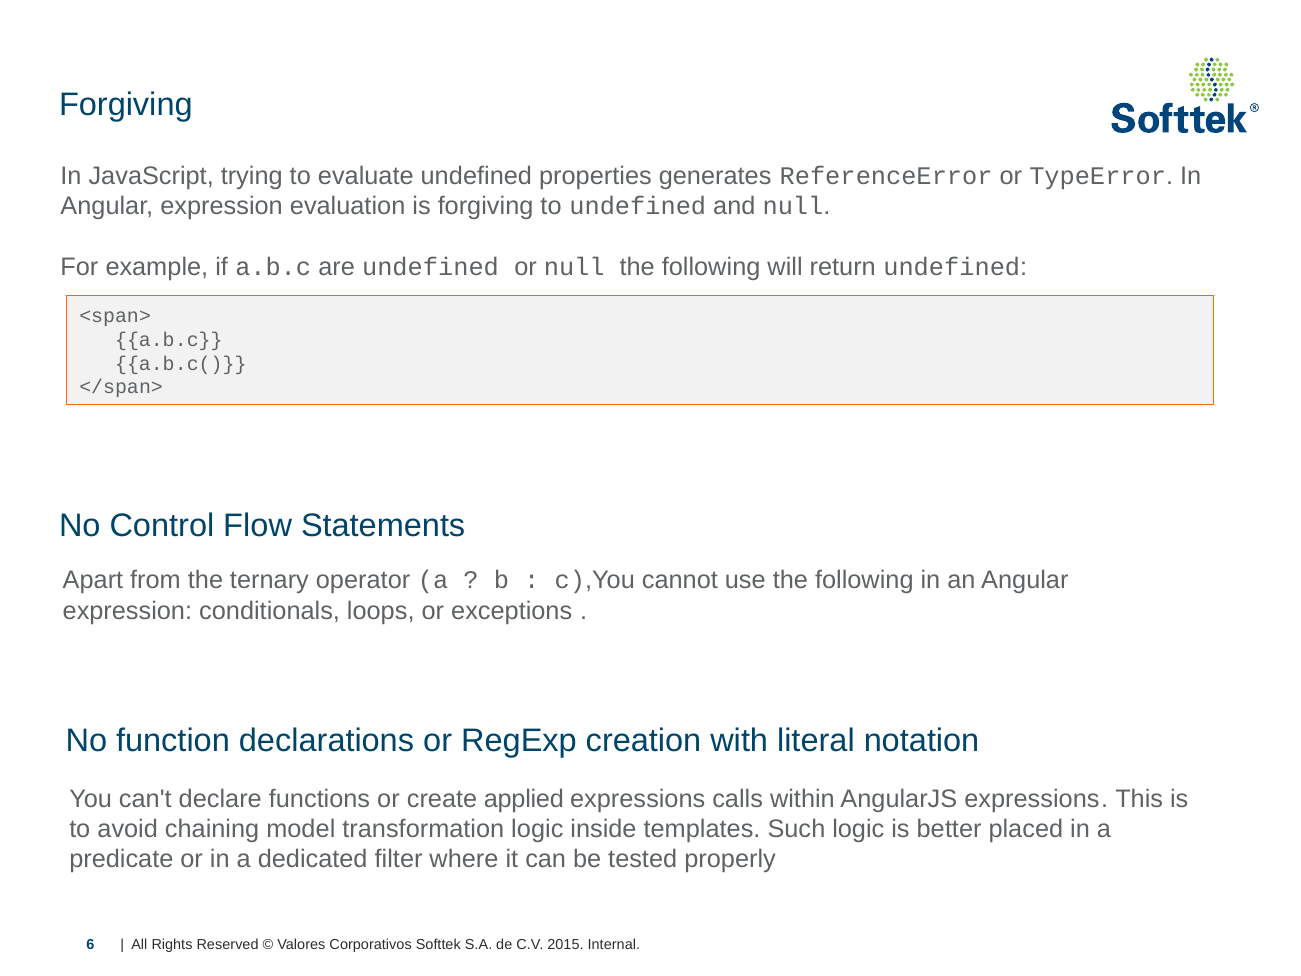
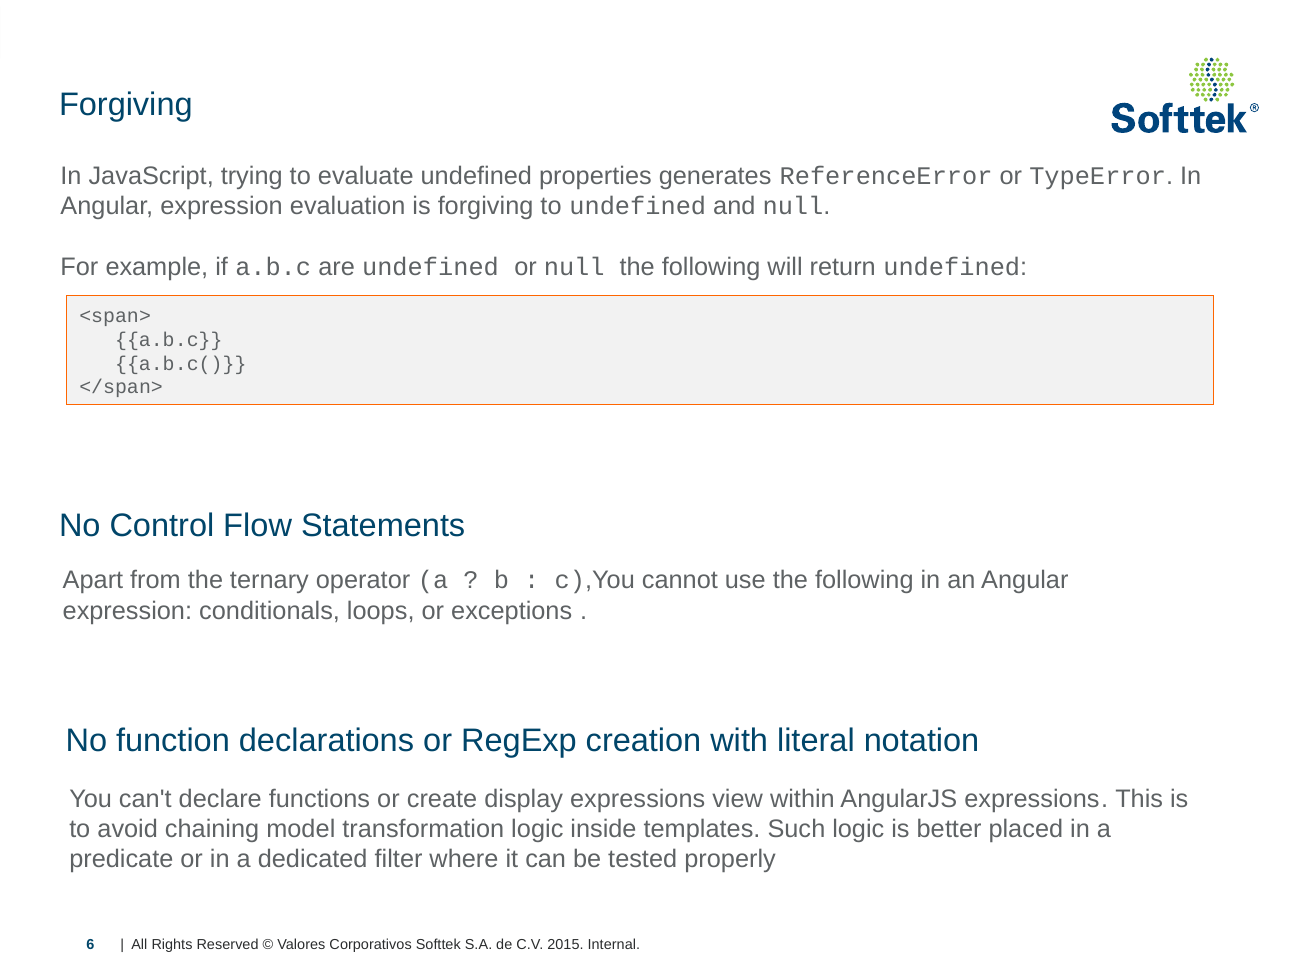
applied: applied -> display
calls: calls -> view
